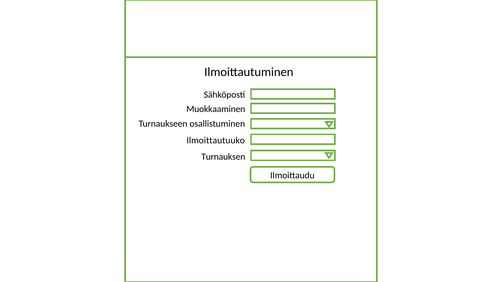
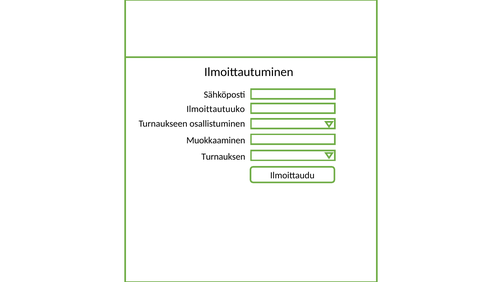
Muokkaaminen: Muokkaaminen -> Ilmoittautuuko
Ilmoittautuuko: Ilmoittautuuko -> Muokkaaminen
